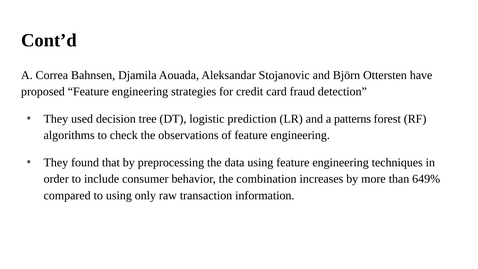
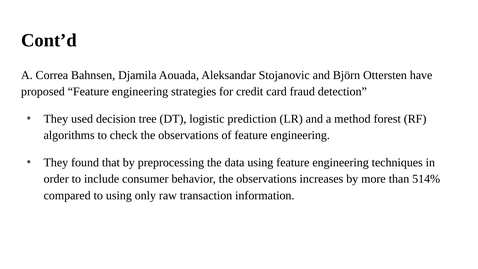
patterns: patterns -> method
behavior the combination: combination -> observations
649%: 649% -> 514%
